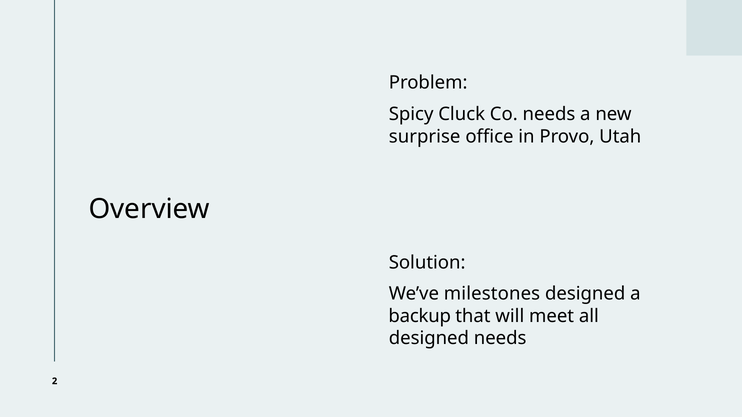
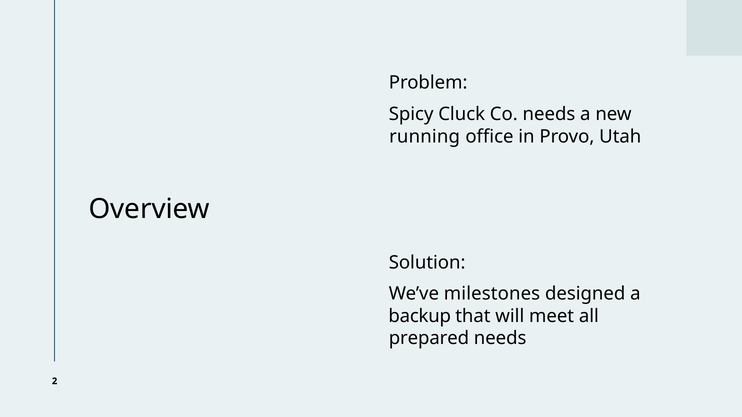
surprise: surprise -> running
designed at (429, 339): designed -> prepared
